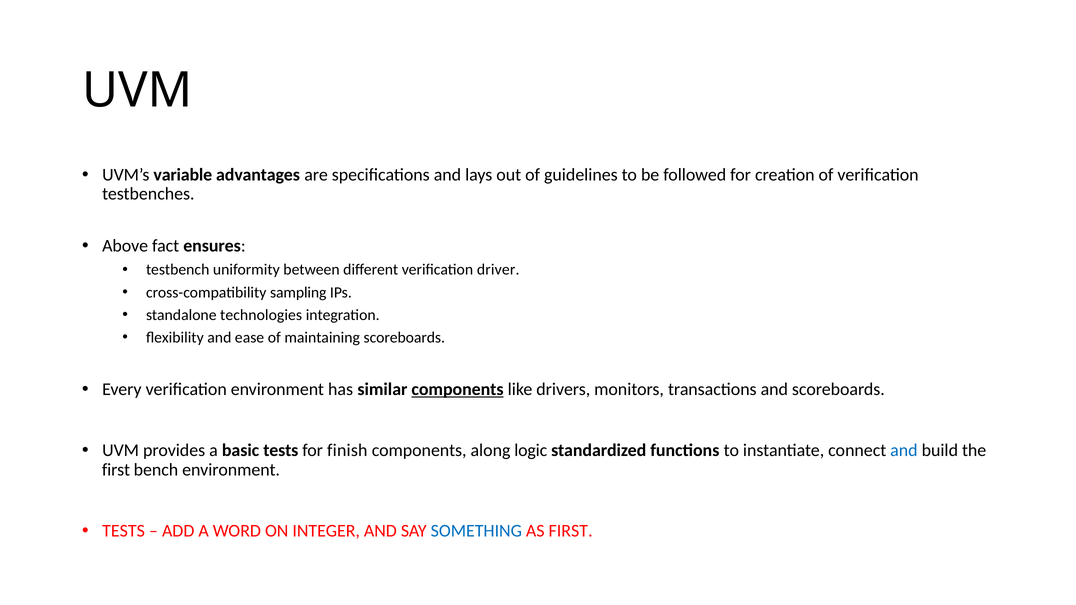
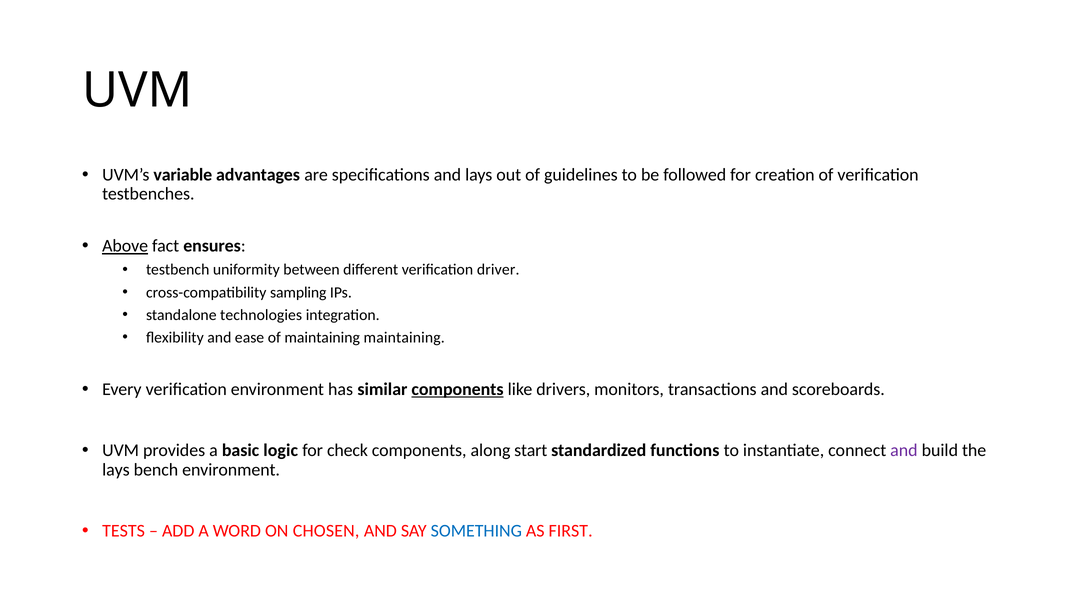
Above underline: none -> present
maintaining scoreboards: scoreboards -> maintaining
basic tests: tests -> logic
finish: finish -> check
logic: logic -> start
and at (904, 451) colour: blue -> purple
first at (116, 470): first -> lays
INTEGER: INTEGER -> CHOSEN
